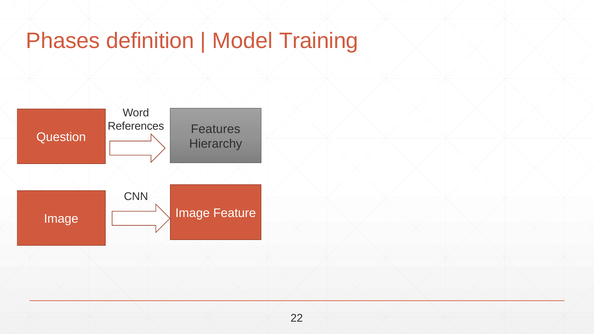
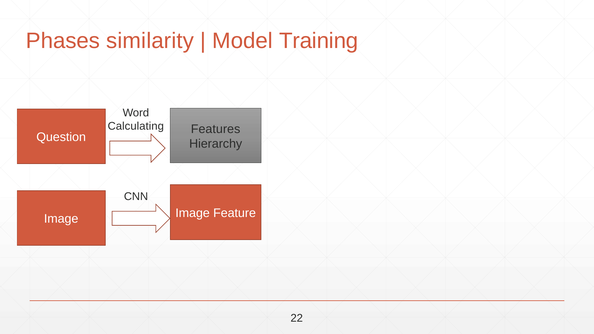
definition: definition -> similarity
References: References -> Calculating
